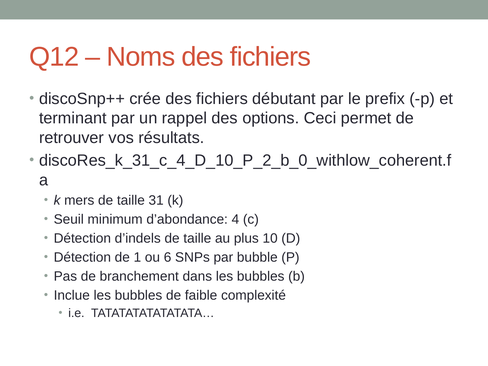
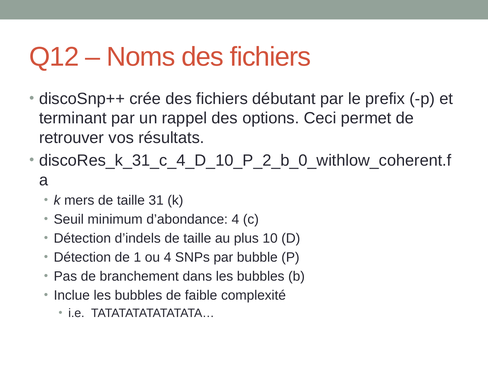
ou 6: 6 -> 4
